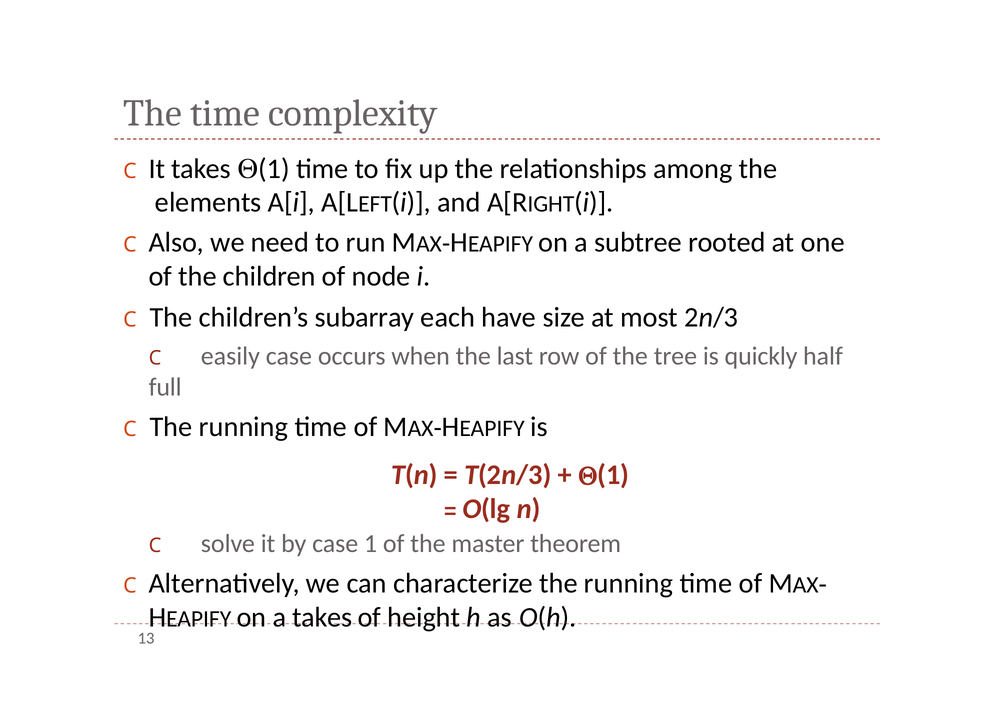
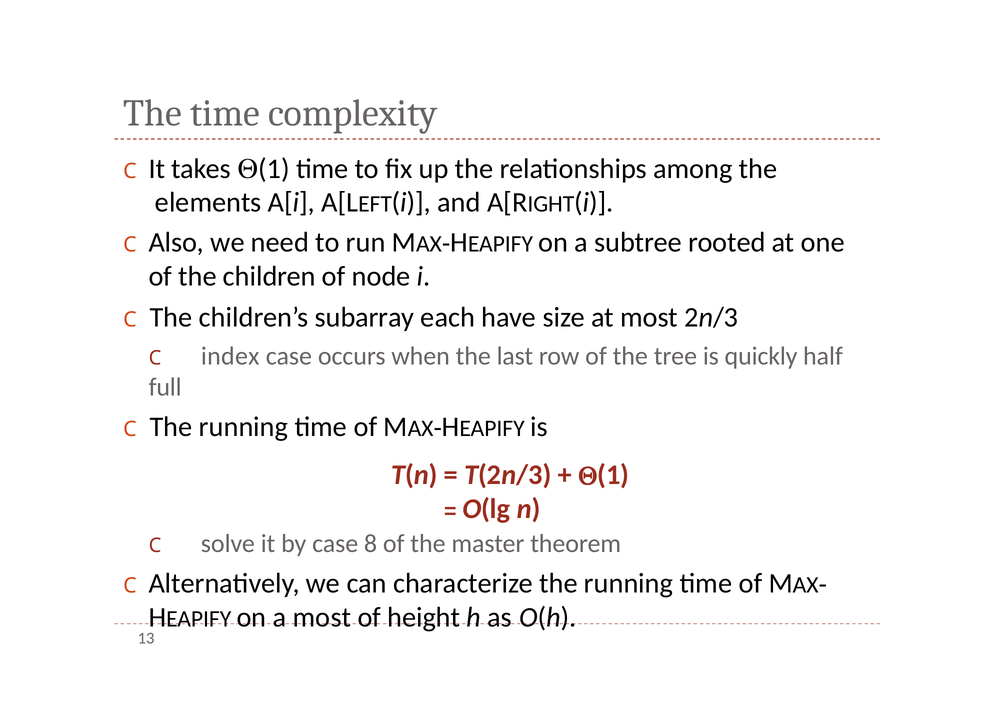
easily: easily -> index
case 1: 1 -> 8
a takes: takes -> most
